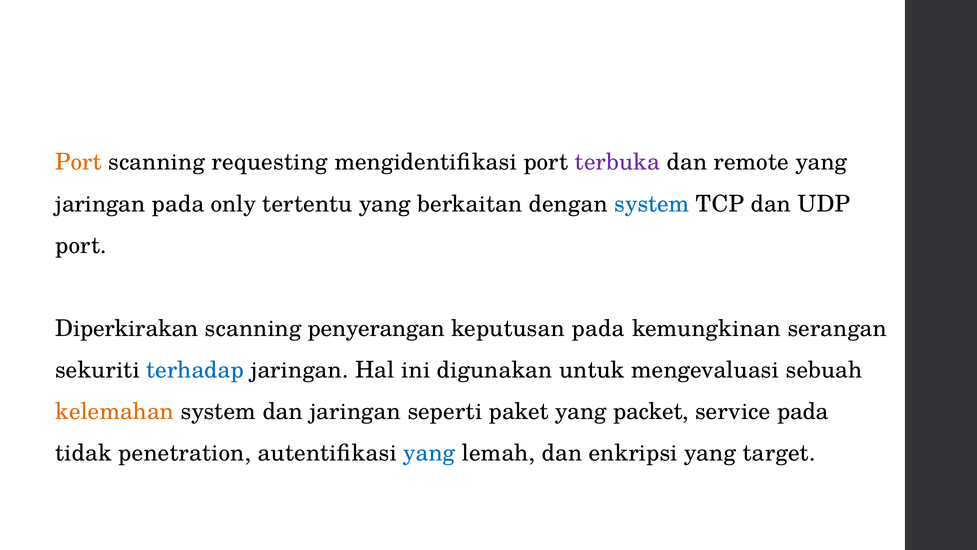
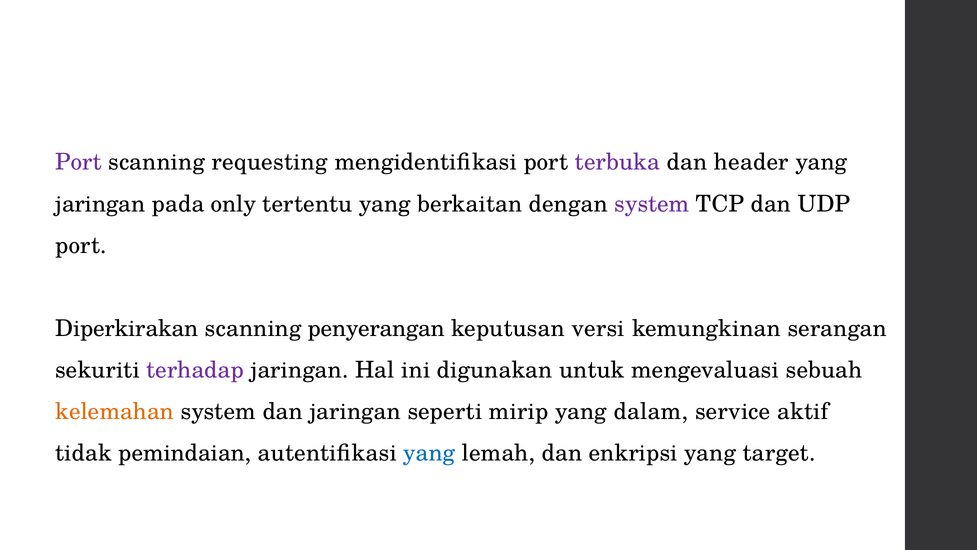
Port at (78, 162) colour: orange -> purple
remote: remote -> header
system at (652, 204) colour: blue -> purple
keputusan pada: pada -> versi
terhadap colour: blue -> purple
paket: paket -> mirip
packet: packet -> dalam
service pada: pada -> aktif
penetration: penetration -> pemindaian
